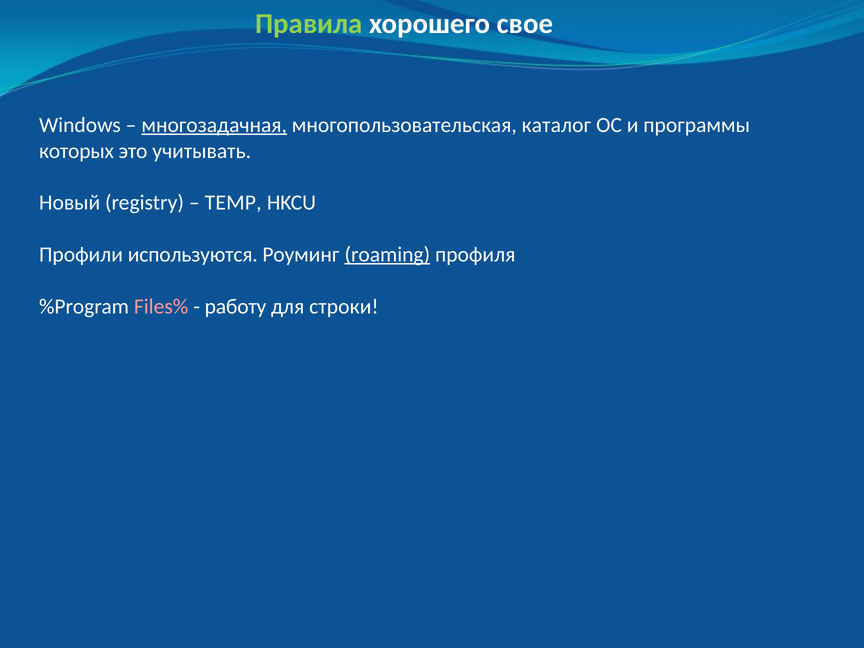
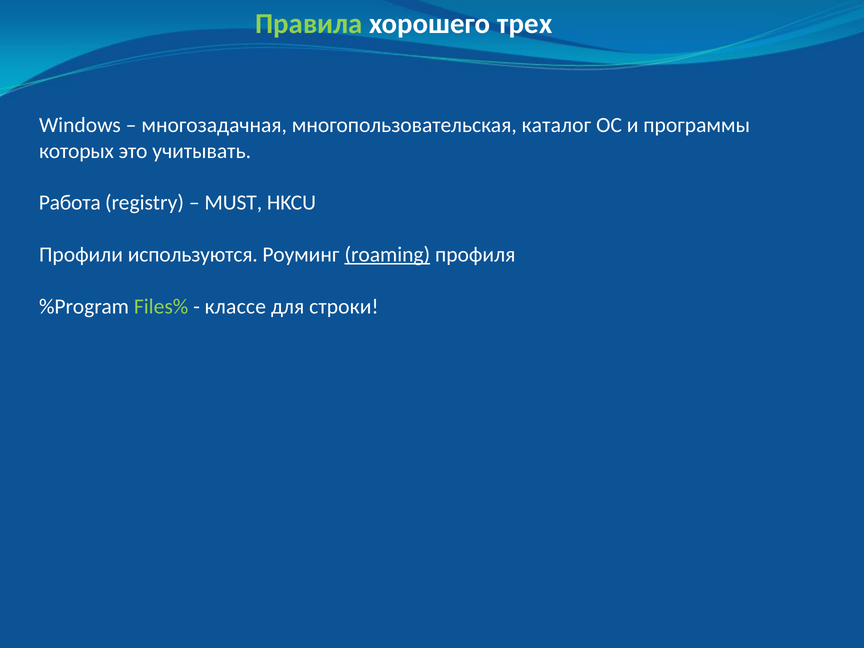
свое: свое -> трех
многозадачная underline: present -> none
Новый: Новый -> Работа
TEMP: TEMP -> MUST
Files% colour: pink -> light green
работу: работу -> классе
